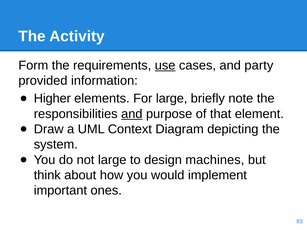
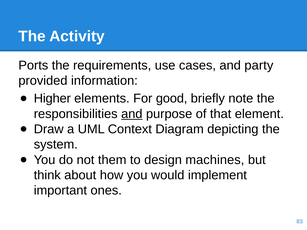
Form: Form -> Ports
use underline: present -> none
For large: large -> good
not large: large -> them
